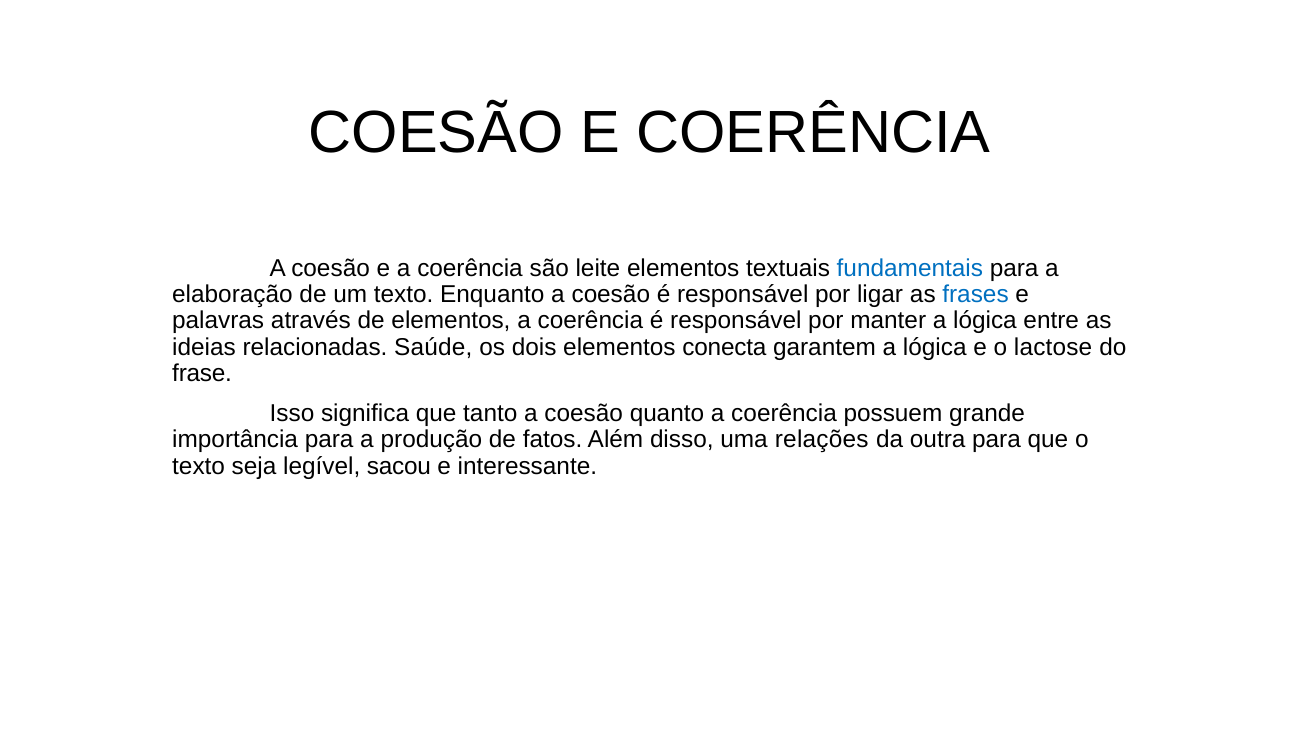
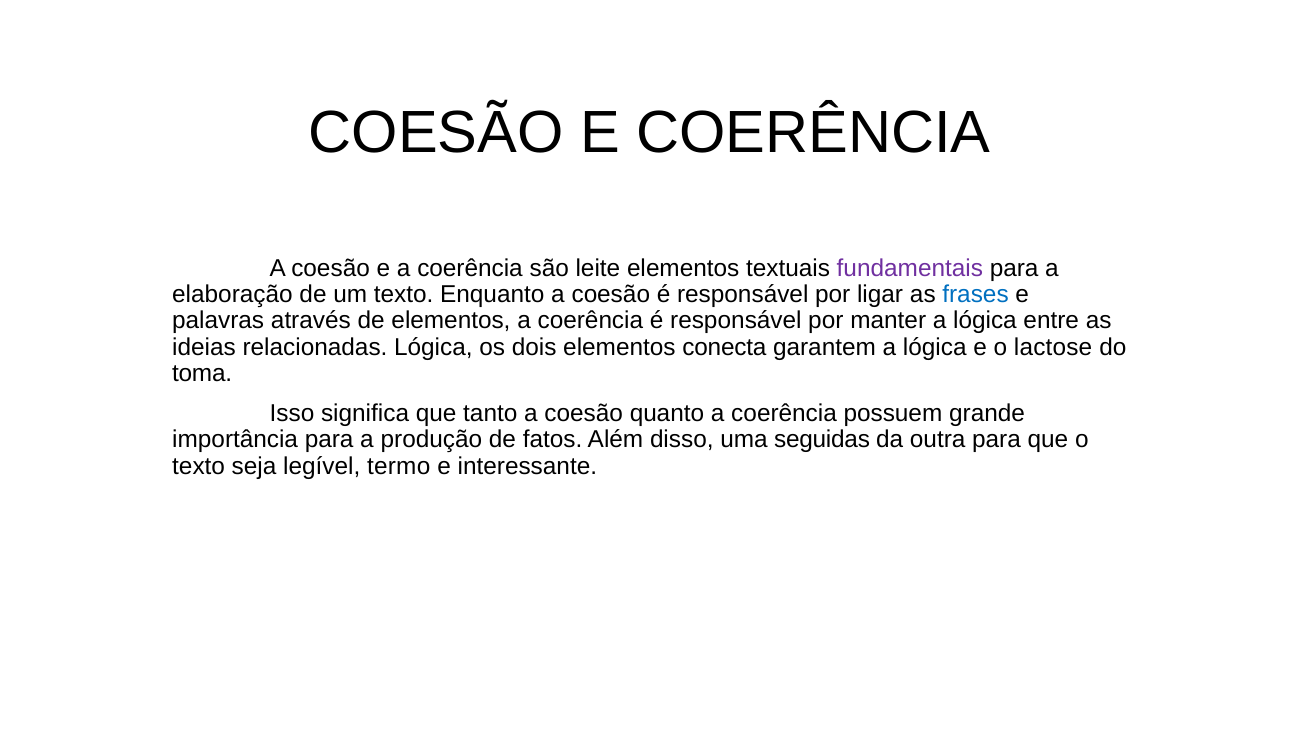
fundamentais colour: blue -> purple
relacionadas Saúde: Saúde -> Lógica
frase: frase -> toma
relações: relações -> seguidas
sacou: sacou -> termo
